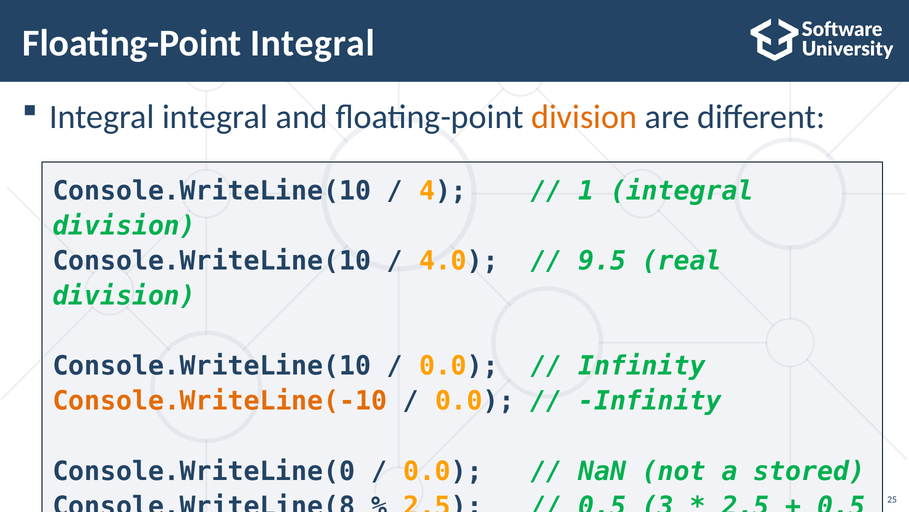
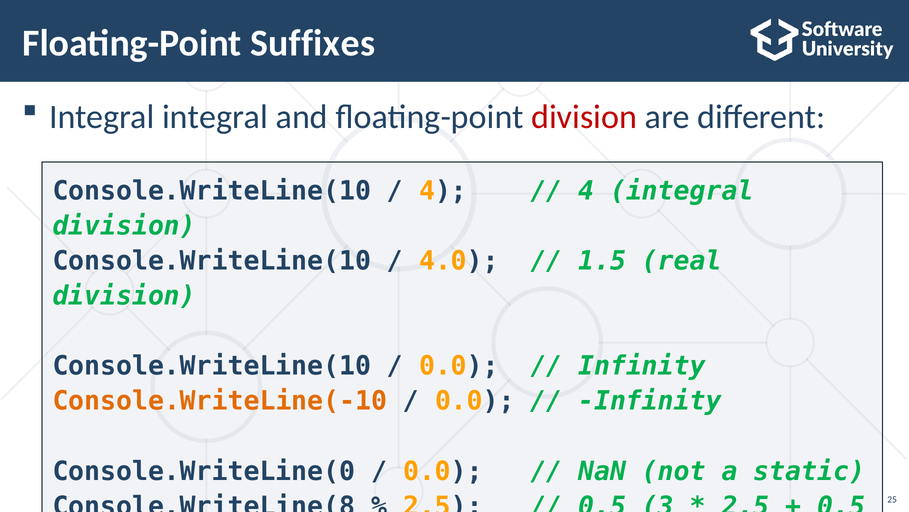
Floating-Point Integral: Integral -> Suffixes
division at (584, 117) colour: orange -> red
1 at (586, 191): 1 -> 4
9.5: 9.5 -> 1.5
stored: stored -> static
